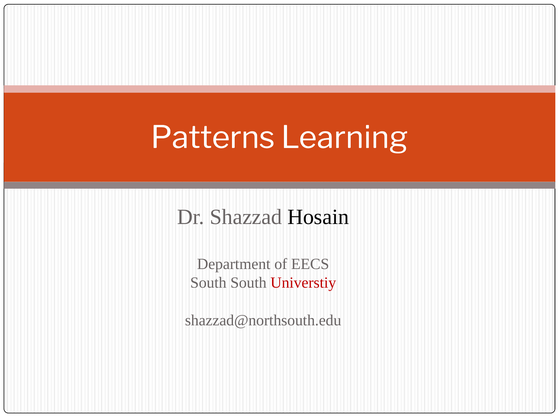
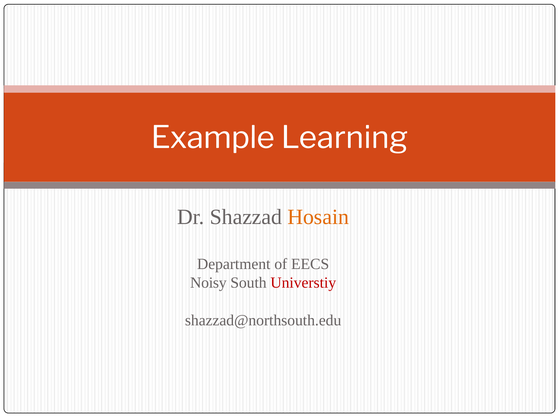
Patterns: Patterns -> Example
Hosain colour: black -> orange
South at (208, 283): South -> Noisy
